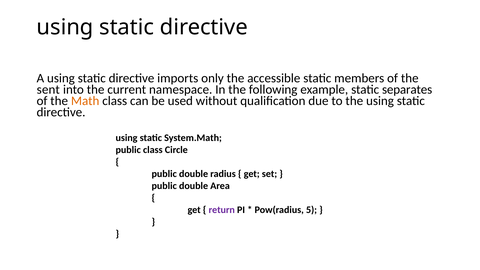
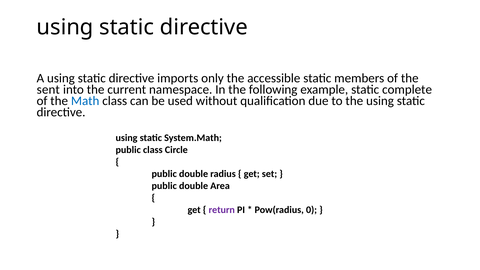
separates: separates -> complete
Math colour: orange -> blue
5: 5 -> 0
